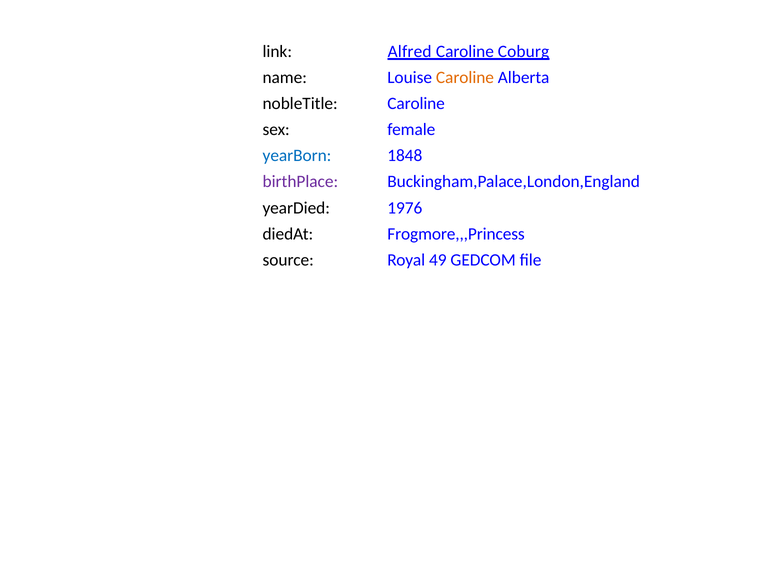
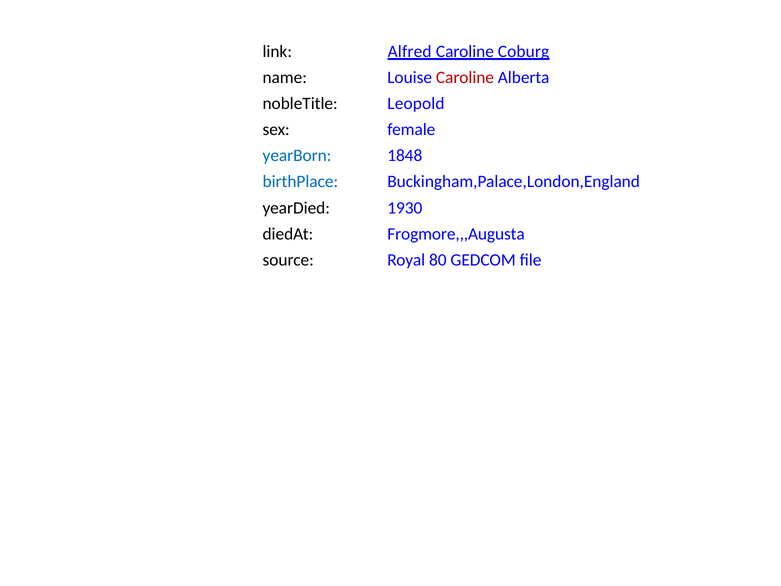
Caroline at (465, 78) colour: orange -> red
nobleTitle Caroline: Caroline -> Leopold
birthPlace colour: purple -> blue
1976: 1976 -> 1930
Frogmore,,,Princess: Frogmore,,,Princess -> Frogmore,,,Augusta
49: 49 -> 80
